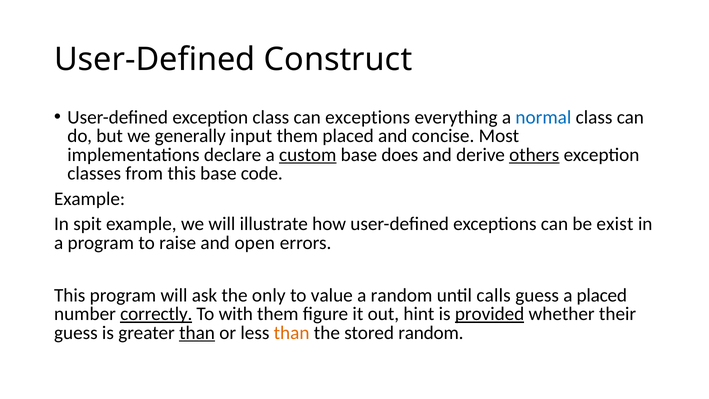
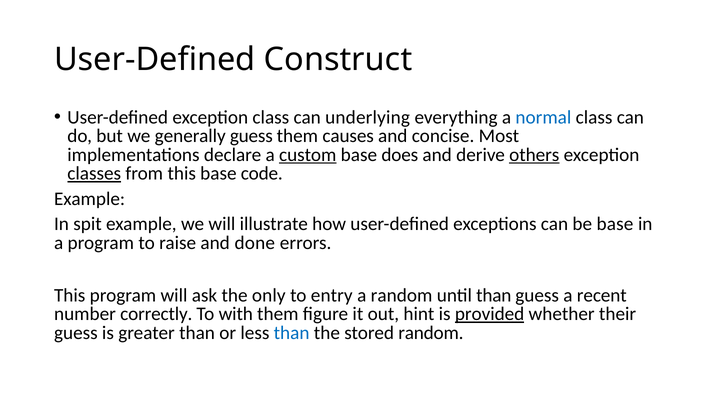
can exceptions: exceptions -> underlying
generally input: input -> guess
them placed: placed -> causes
classes underline: none -> present
be exist: exist -> base
open: open -> done
value: value -> entry
until calls: calls -> than
a placed: placed -> recent
correctly underline: present -> none
than at (197, 333) underline: present -> none
than at (292, 333) colour: orange -> blue
